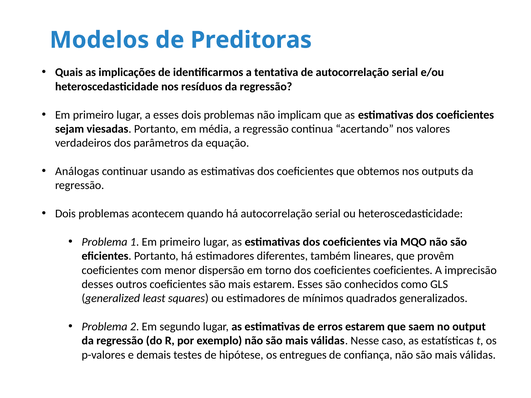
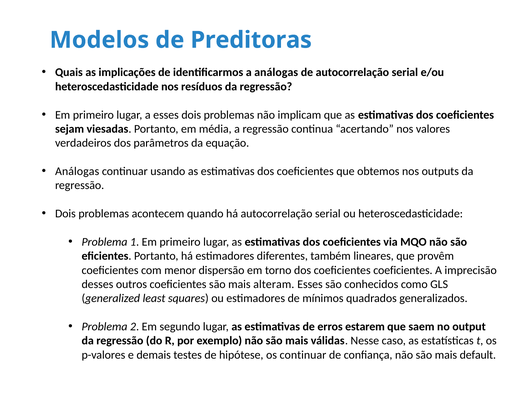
a tentativa: tentativa -> análogas
mais estarem: estarem -> alteram
os entregues: entregues -> continuar
válidas at (478, 355): válidas -> default
